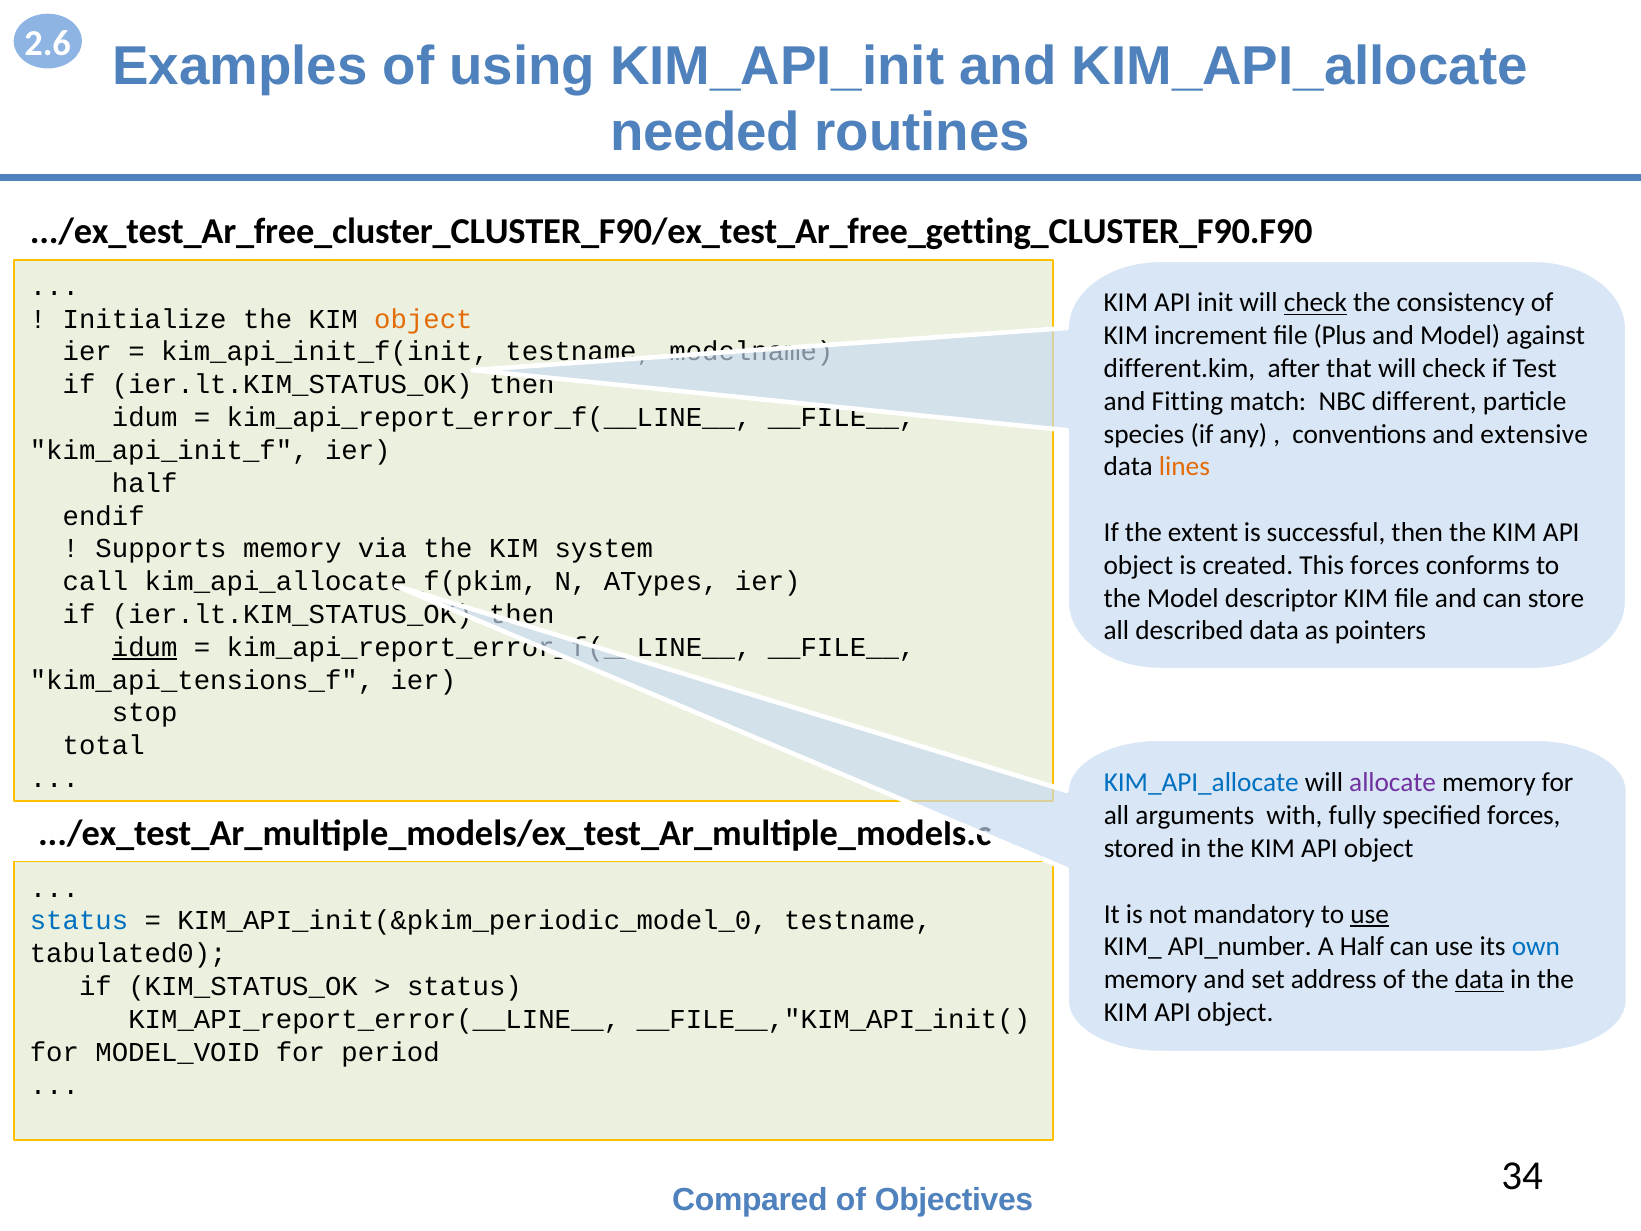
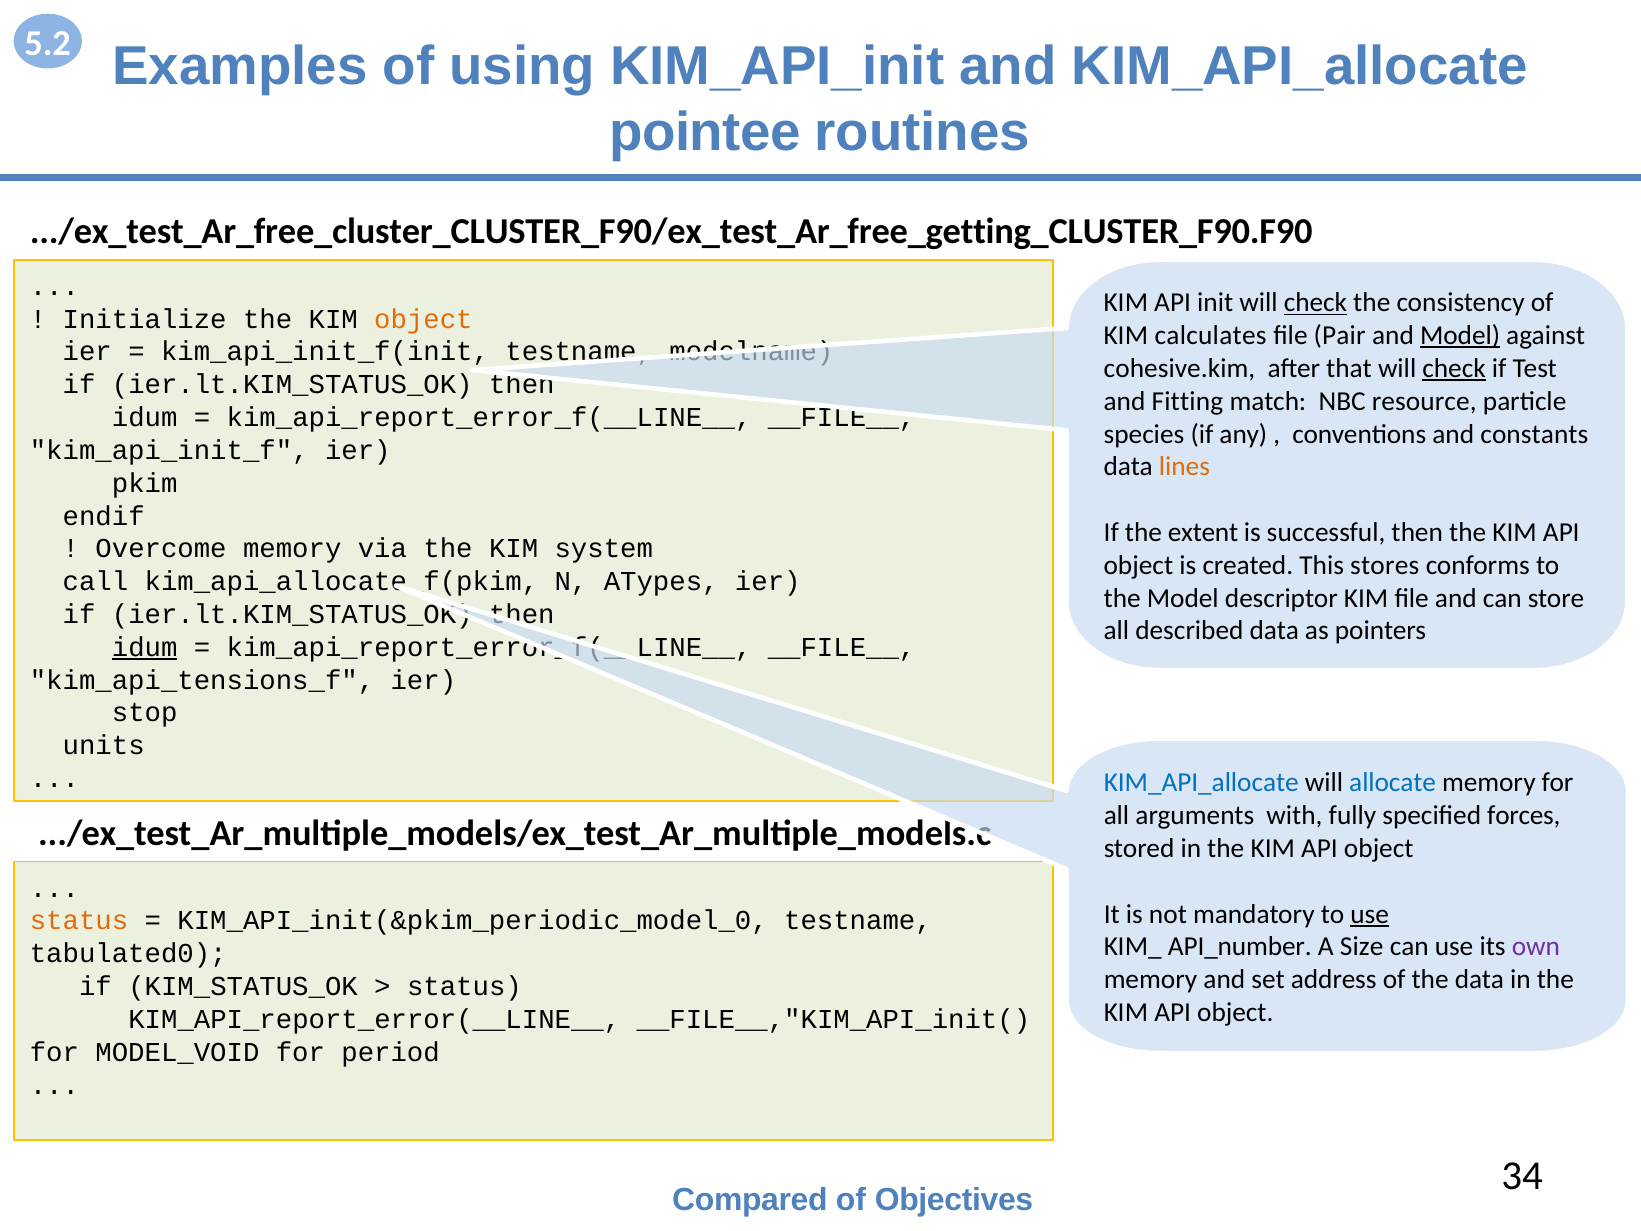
2.6: 2.6 -> 5.2
needed: needed -> pointee
increment: increment -> calculates
Plus: Plus -> Pair
Model at (1460, 335) underline: none -> present
different.kim: different.kim -> cohesive.kim
check at (1454, 368) underline: none -> present
different: different -> resource
extensive: extensive -> constants
half at (145, 483): half -> pkim
Supports: Supports -> Overcome
This forces: forces -> stores
total: total -> units
allocate colour: purple -> blue
status at (79, 921) colour: blue -> orange
A Half: Half -> Size
own colour: blue -> purple
data at (1479, 980) underline: present -> none
